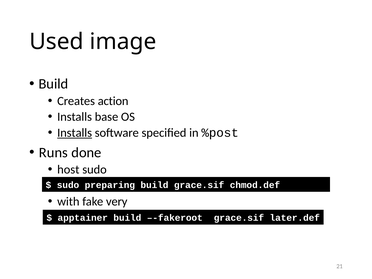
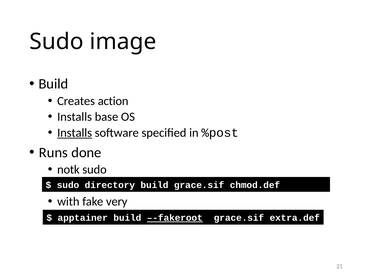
Used at (57, 42): Used -> Sudo
host: host -> notk
preparing: preparing -> directory
–-fakeroot underline: none -> present
later.def: later.def -> extra.def
